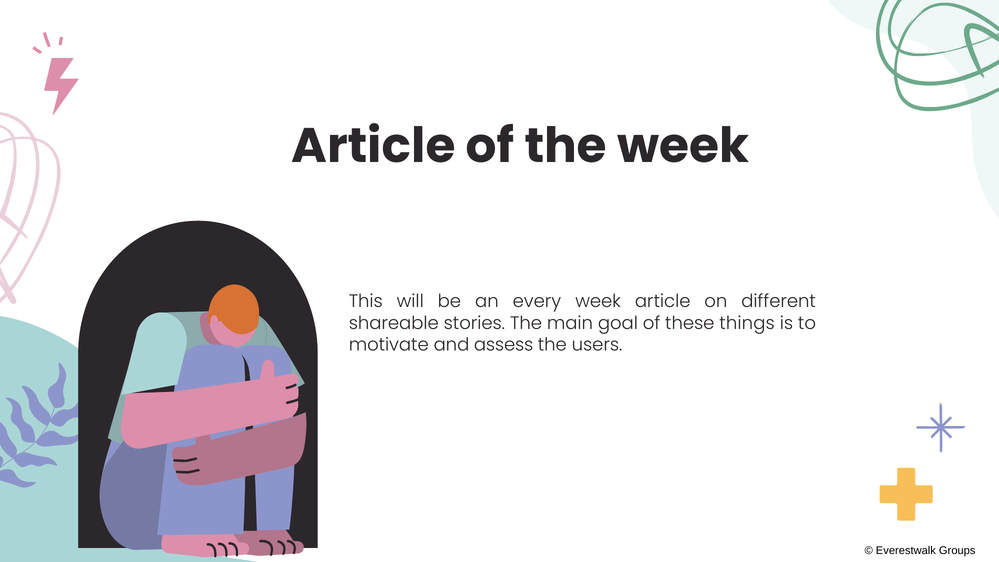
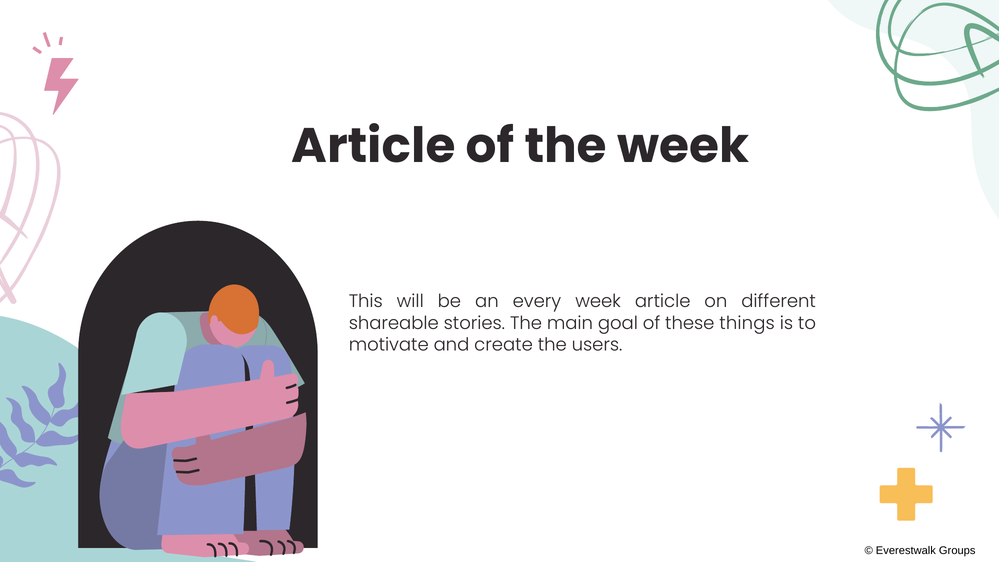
assess: assess -> create
